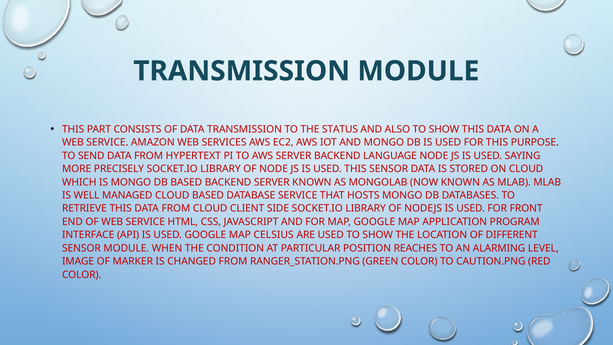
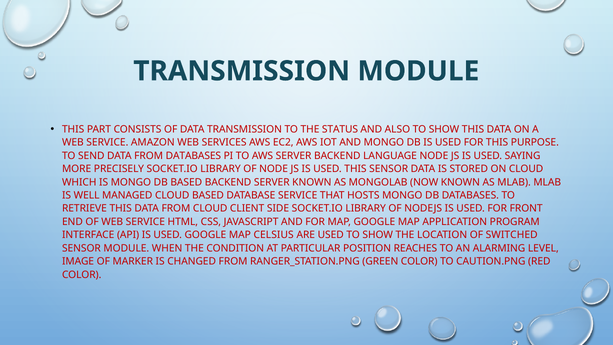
FROM HYPERTEXT: HYPERTEXT -> DATABASES
DIFFERENT: DIFFERENT -> SWITCHED
